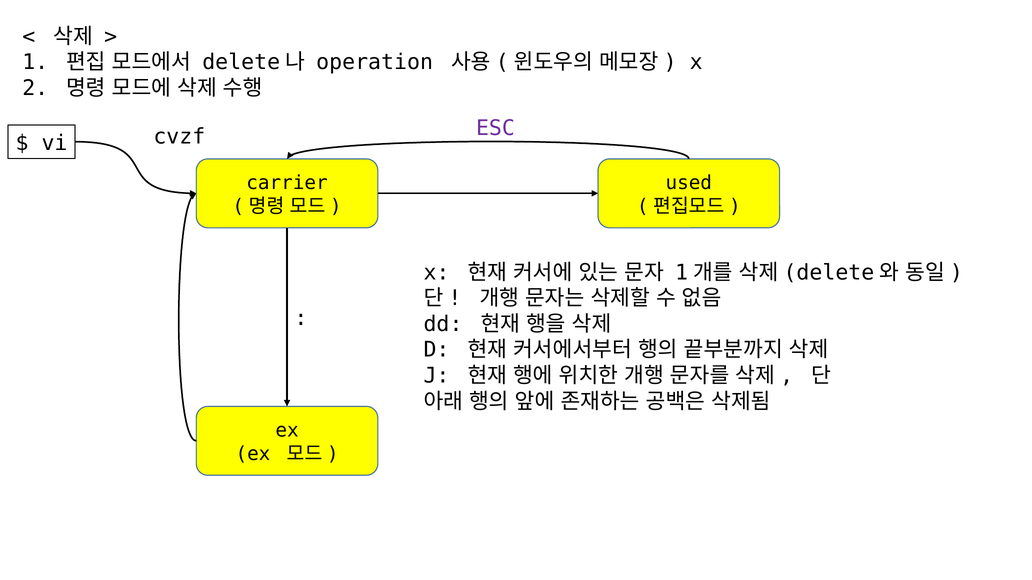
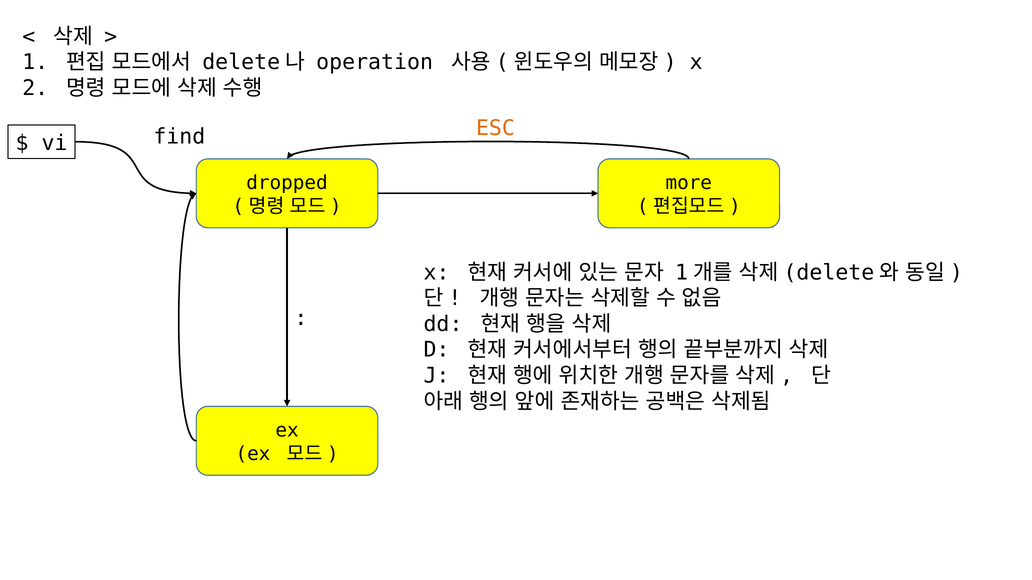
ESC colour: purple -> orange
cvzf: cvzf -> find
carrier: carrier -> dropped
used: used -> more
